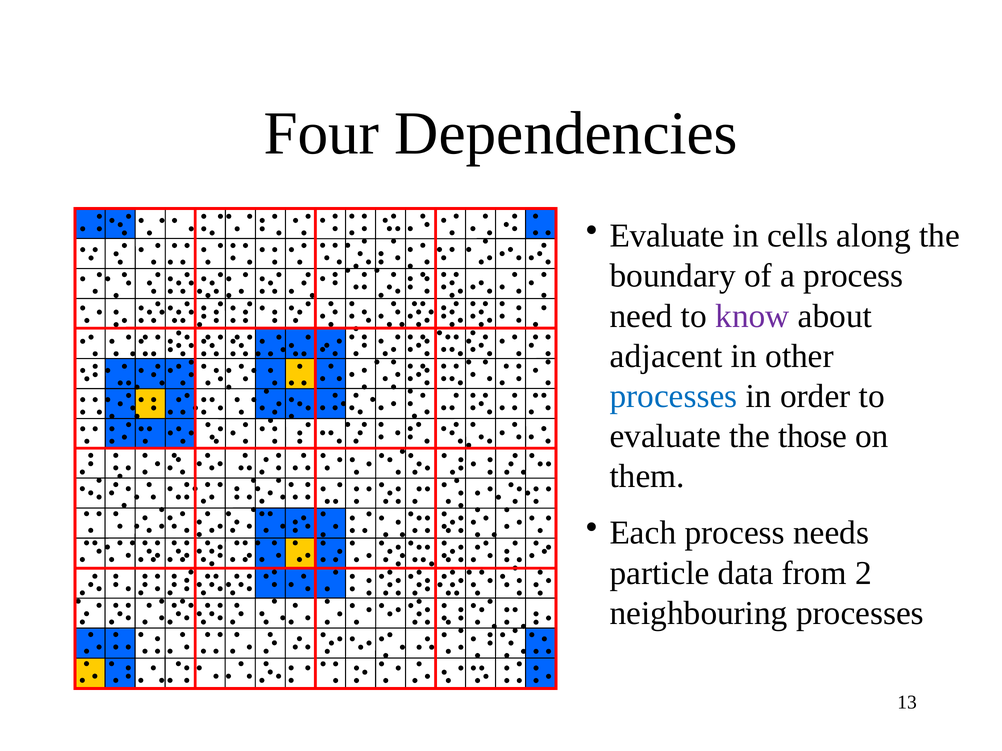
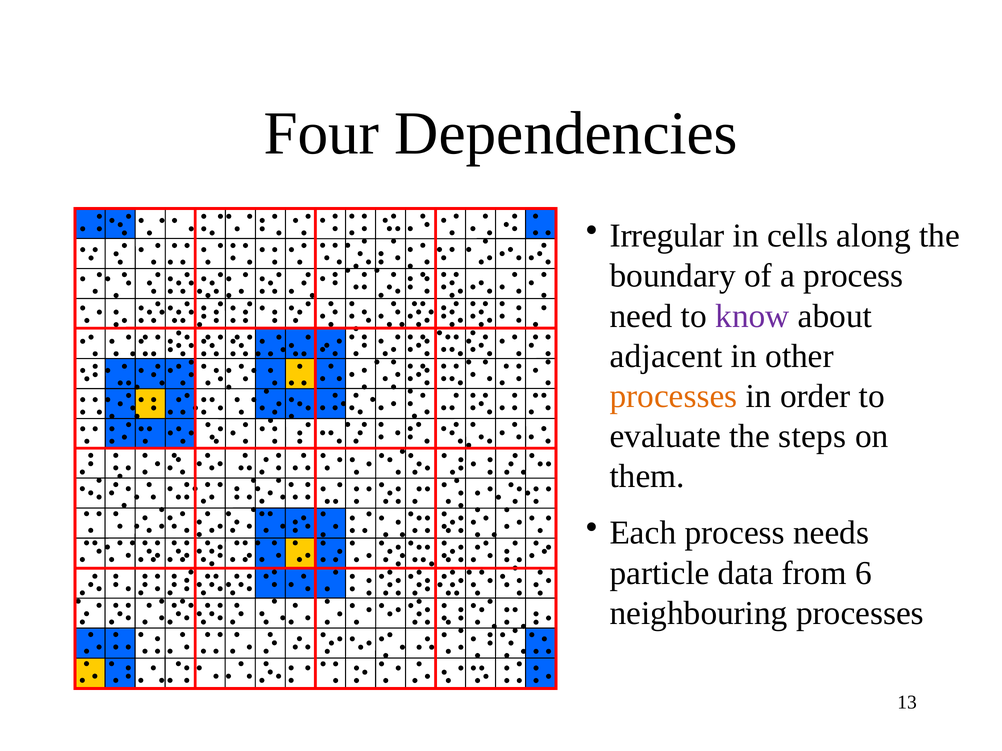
Evaluate at (667, 236): Evaluate -> Irregular
processes at (674, 396) colour: blue -> orange
those: those -> steps
2: 2 -> 6
